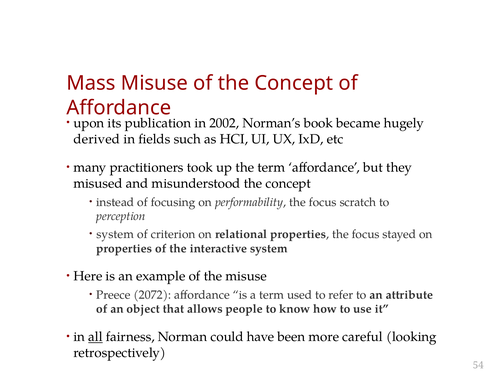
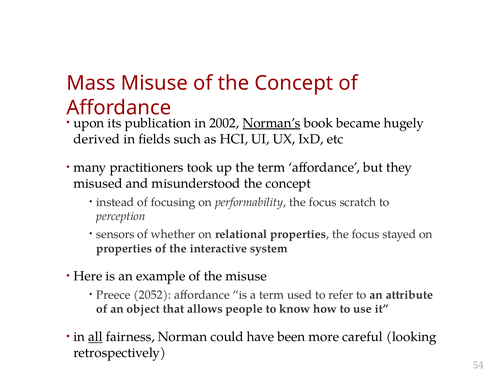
Norman’s underline: none -> present
system at (115, 234): system -> sensors
criterion: criterion -> whether
2072: 2072 -> 2052
